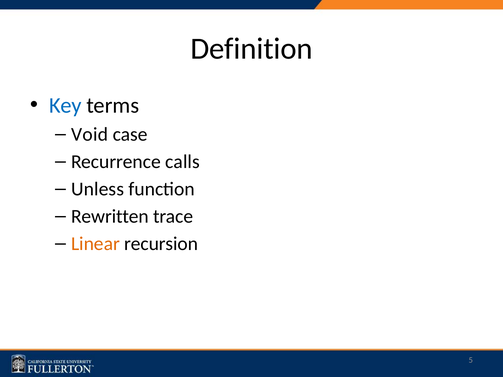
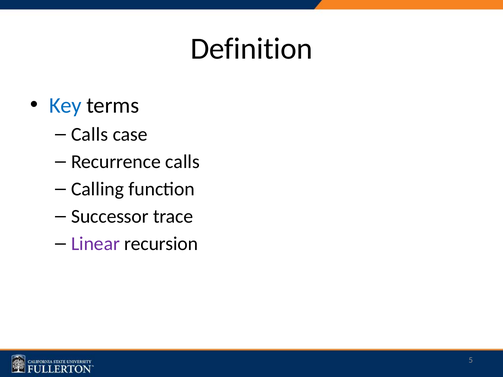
Void at (90, 134): Void -> Calls
Unless: Unless -> Calling
Rewritten: Rewritten -> Successor
Linear colour: orange -> purple
